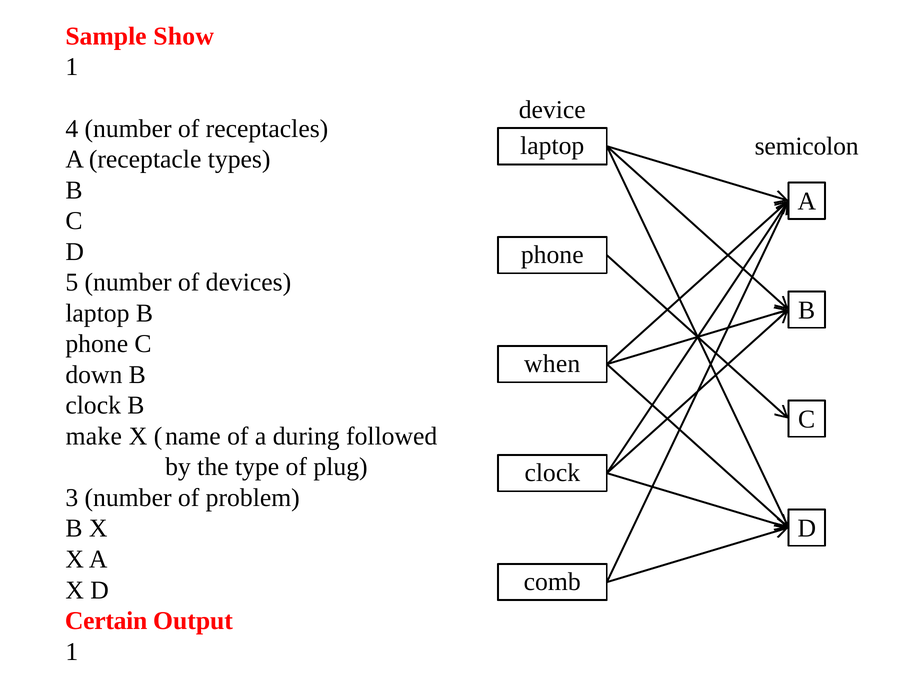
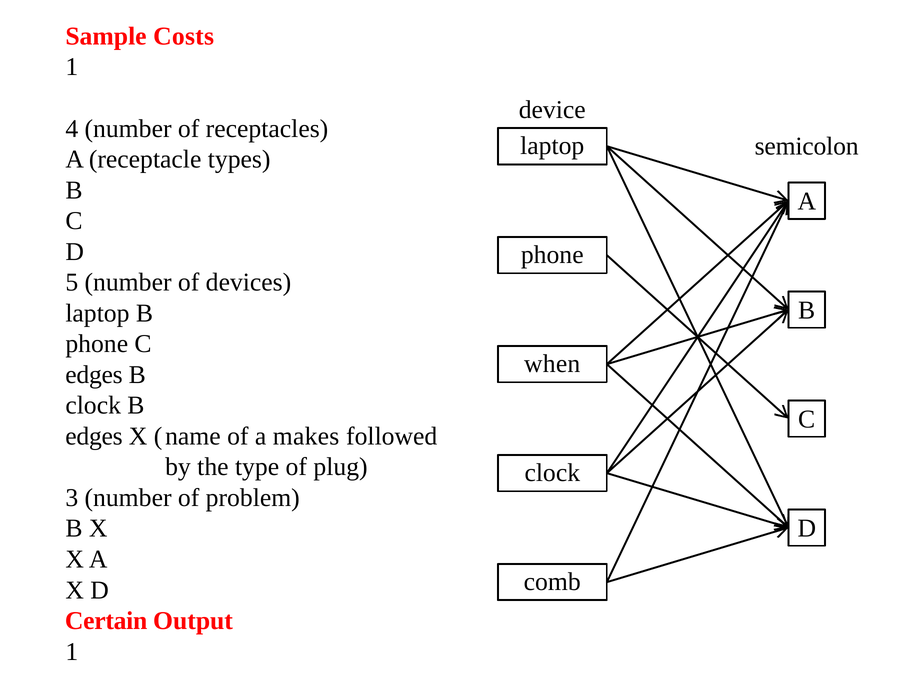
Show: Show -> Costs
down at (94, 375): down -> edges
make at (94, 436): make -> edges
during: during -> makes
